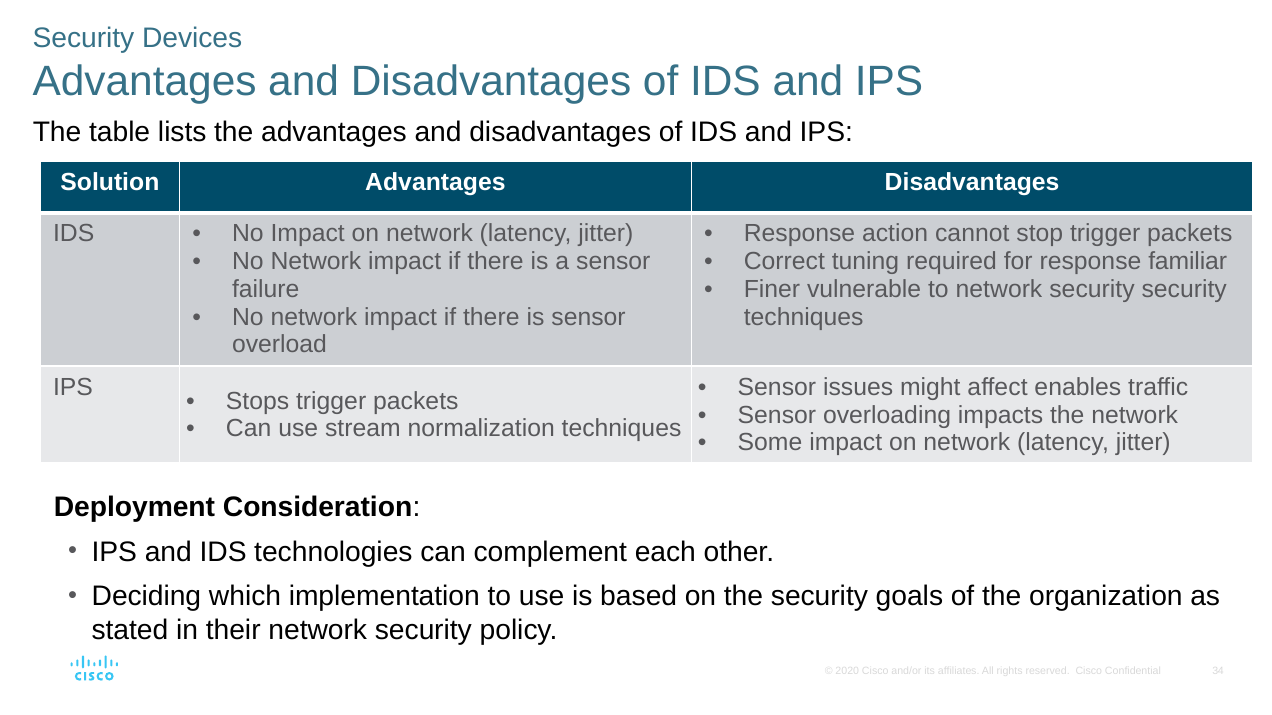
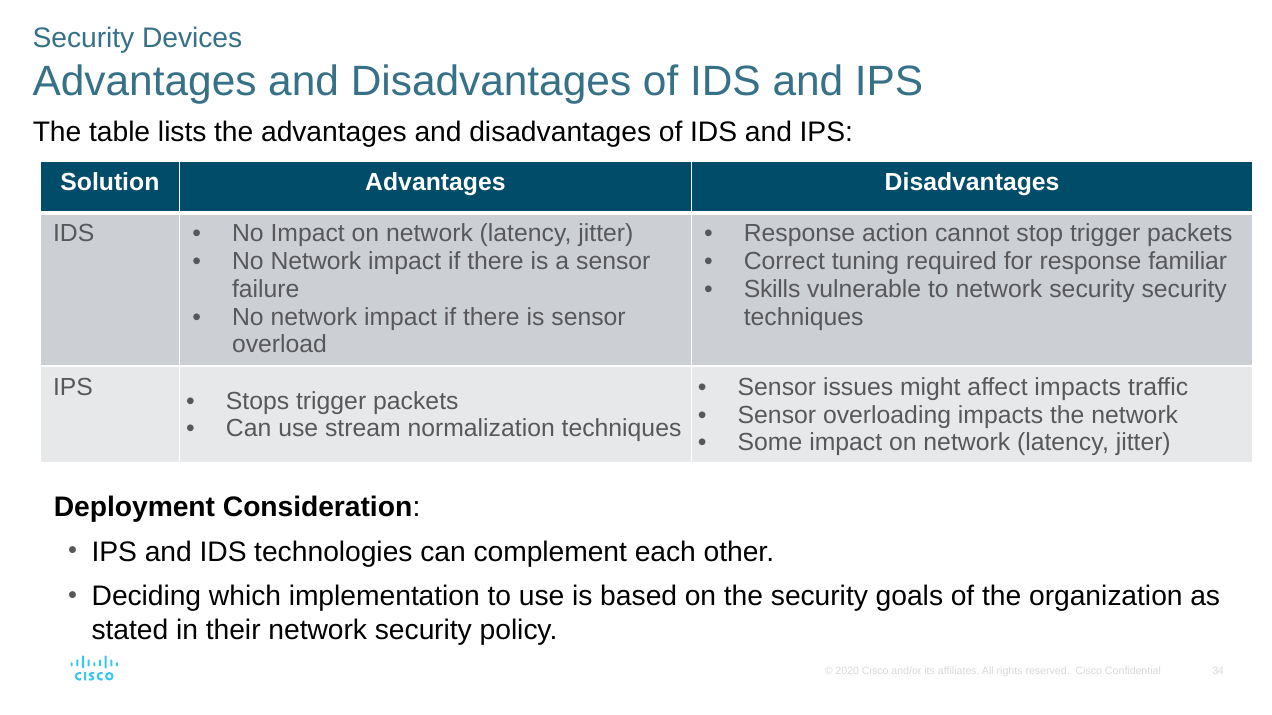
Finer: Finer -> Skills
affect enables: enables -> impacts
